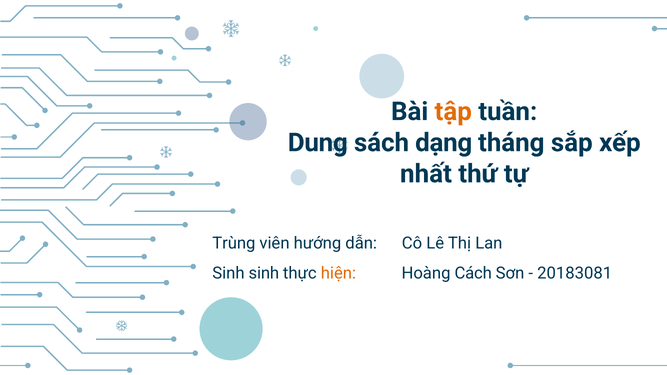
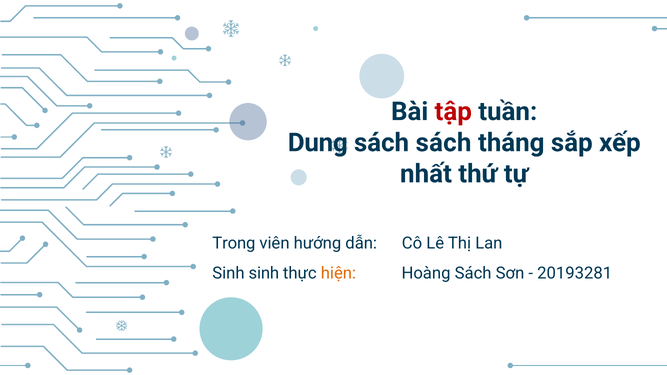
tập colour: orange -> red
sách dạng: dạng -> sách
Trùng: Trùng -> Trong
Hoàng Cách: Cách -> Sách
20183081: 20183081 -> 20193281
